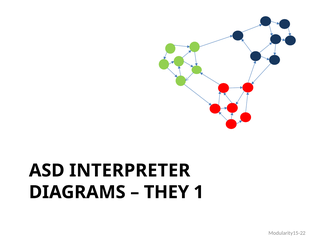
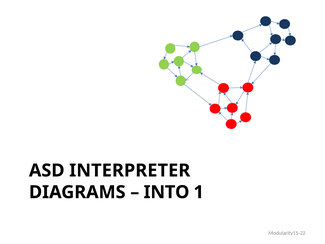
THEY: THEY -> INTO
